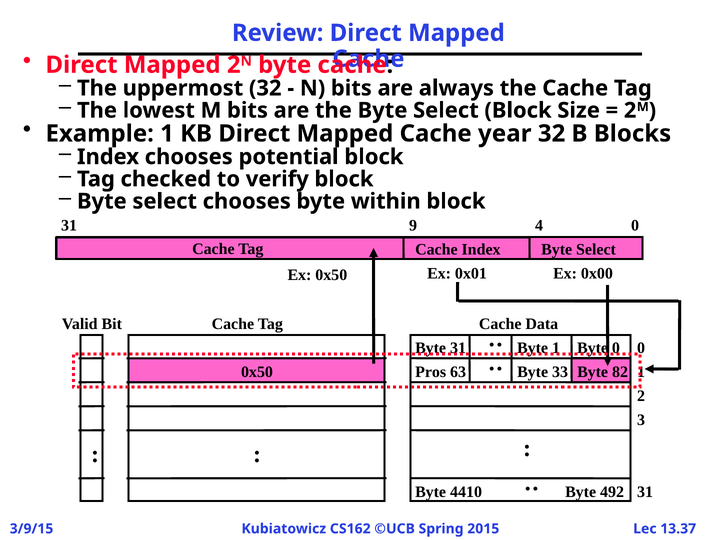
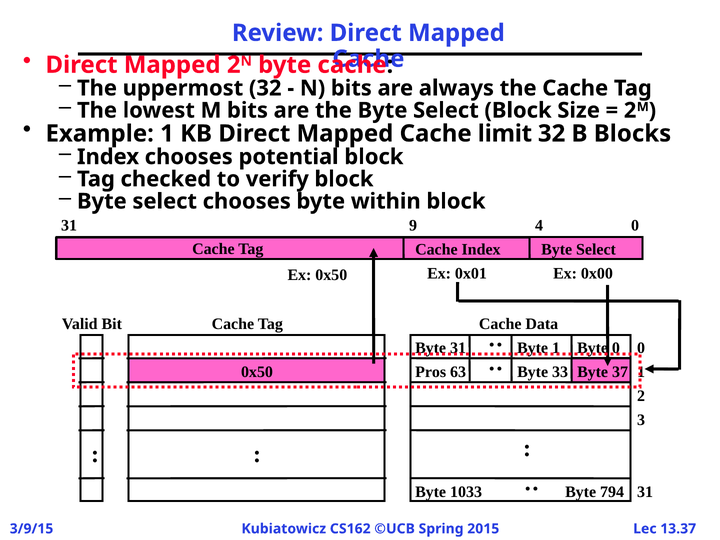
year: year -> limit
82: 82 -> 37
4410: 4410 -> 1033
492: 492 -> 794
